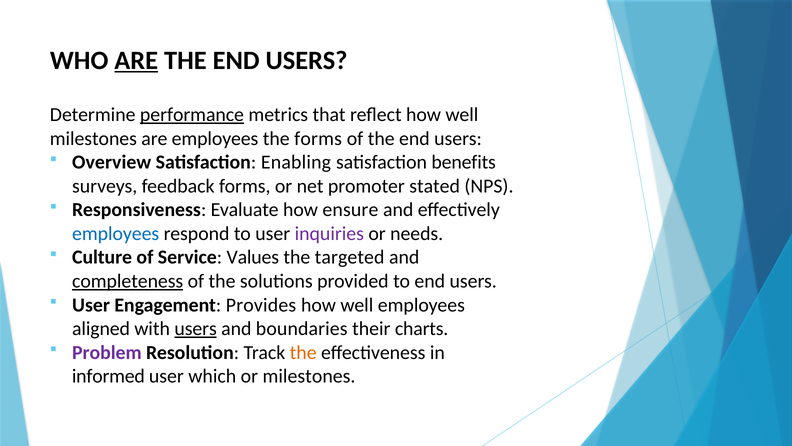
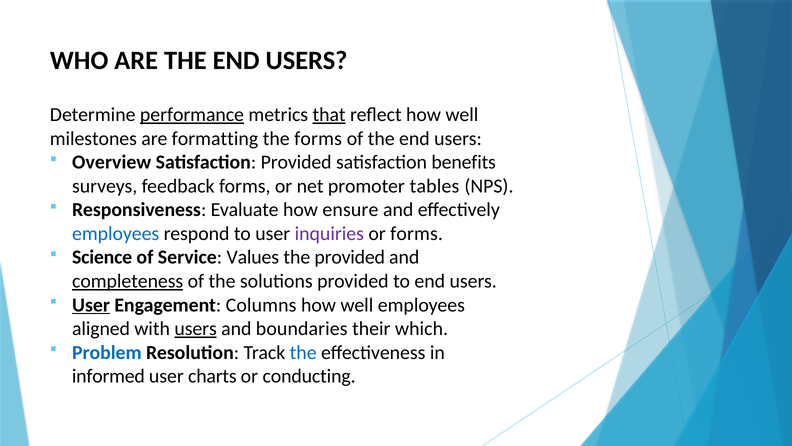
ARE at (136, 60) underline: present -> none
that underline: none -> present
are employees: employees -> formatting
Satisfaction Enabling: Enabling -> Provided
stated: stated -> tables
or needs: needs -> forms
Culture: Culture -> Science
the targeted: targeted -> provided
User at (91, 305) underline: none -> present
Provides: Provides -> Columns
charts: charts -> which
Problem colour: purple -> blue
the at (303, 352) colour: orange -> blue
which: which -> charts
or milestones: milestones -> conducting
